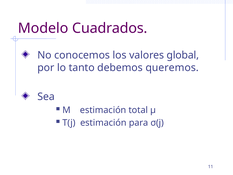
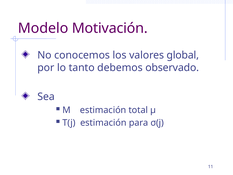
Cuadrados: Cuadrados -> Motivación
queremos: queremos -> observado
